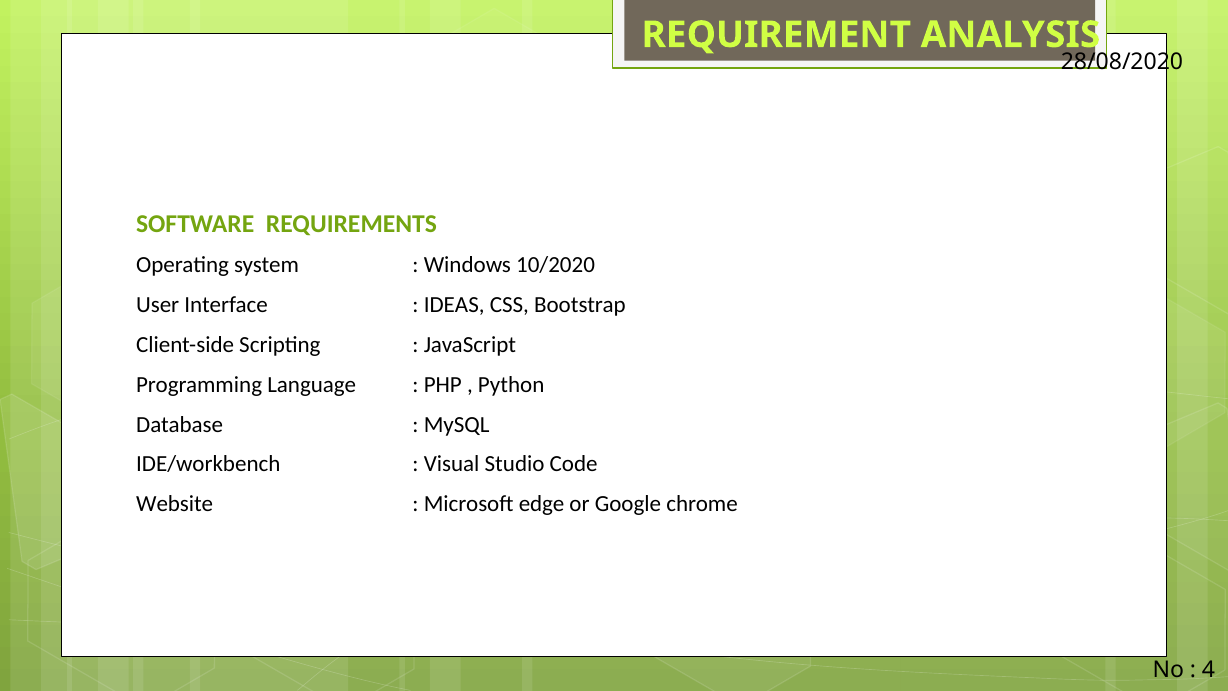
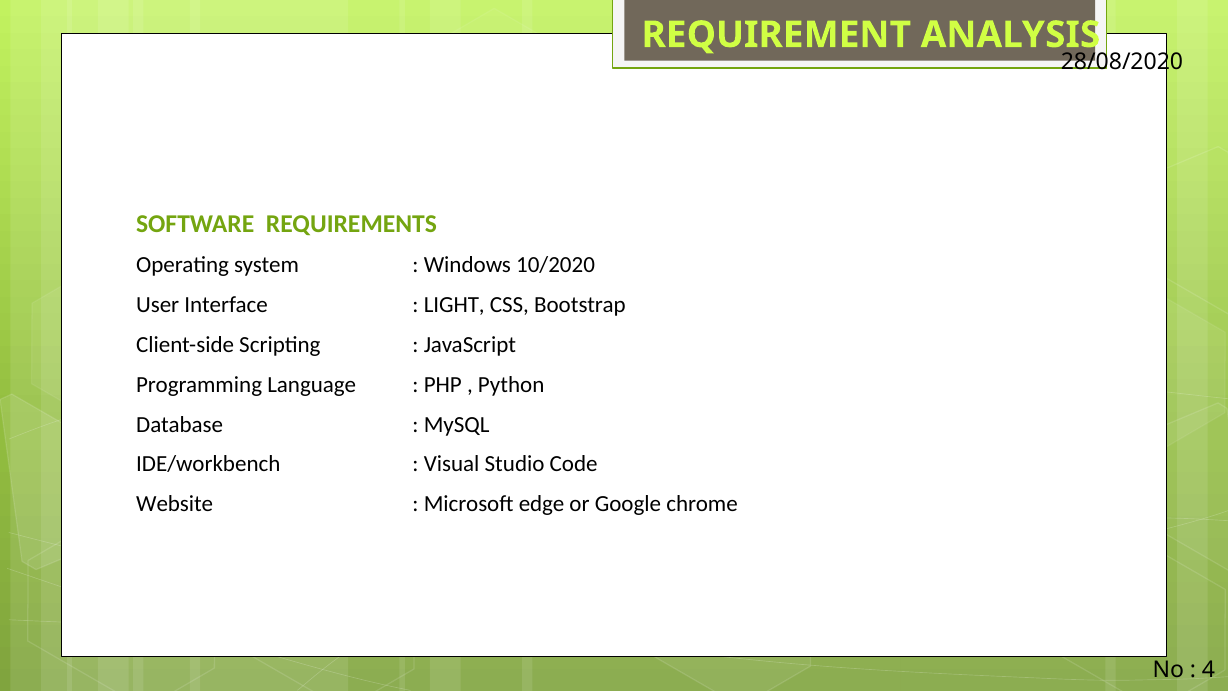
IDEAS: IDEAS -> LIGHT
